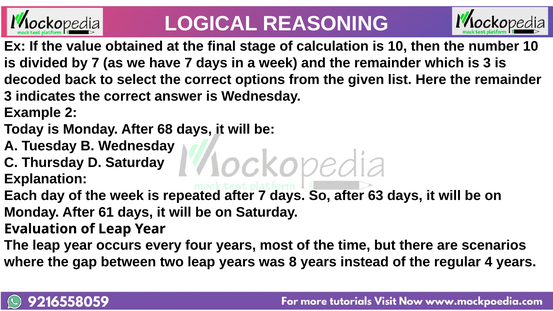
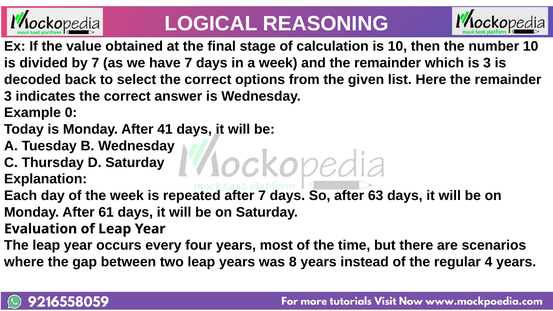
2: 2 -> 0
68: 68 -> 41
